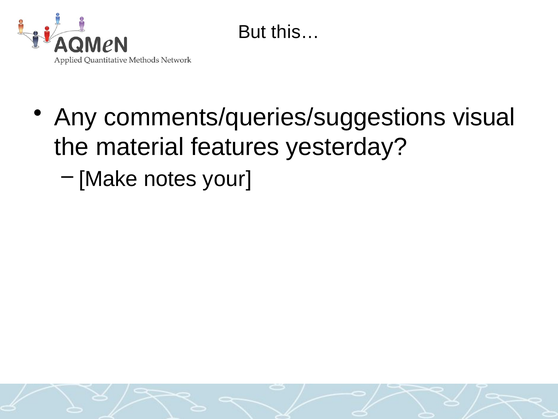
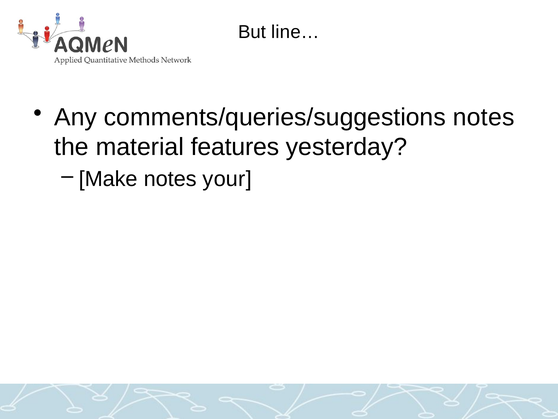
this…: this… -> line…
comments/queries/suggestions visual: visual -> notes
